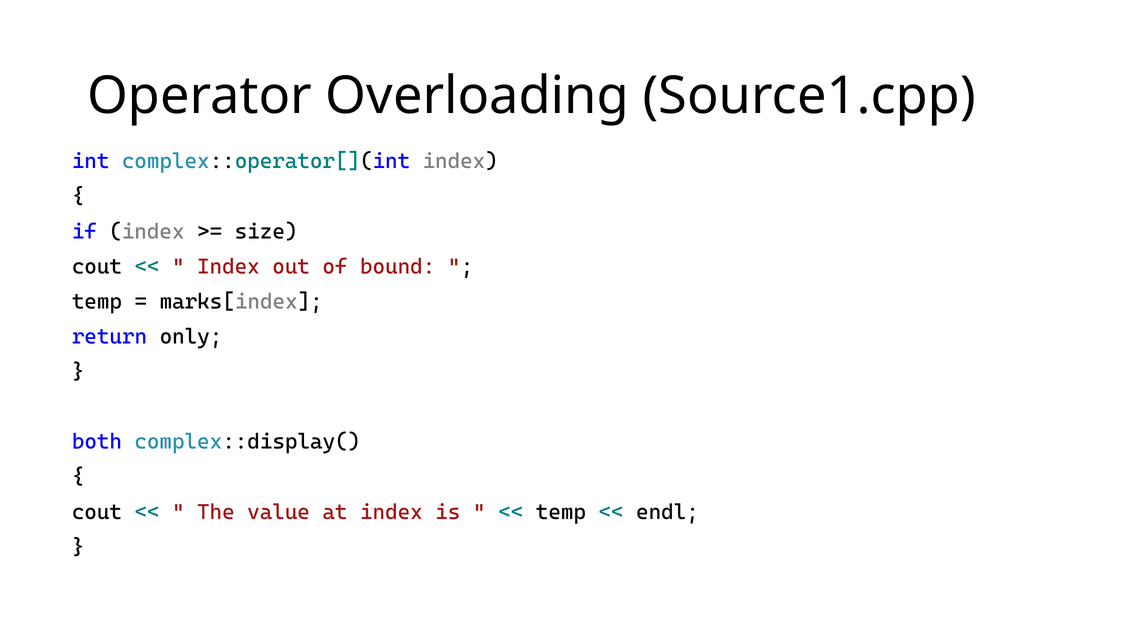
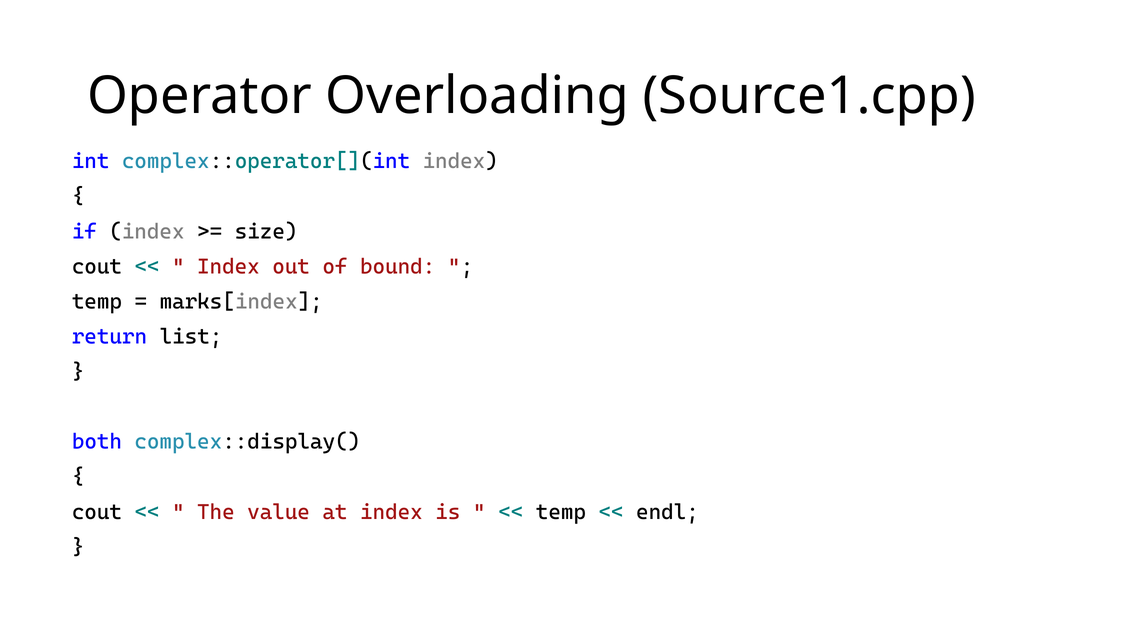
only: only -> list
